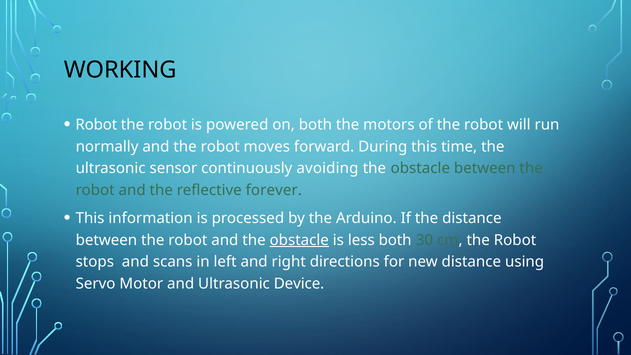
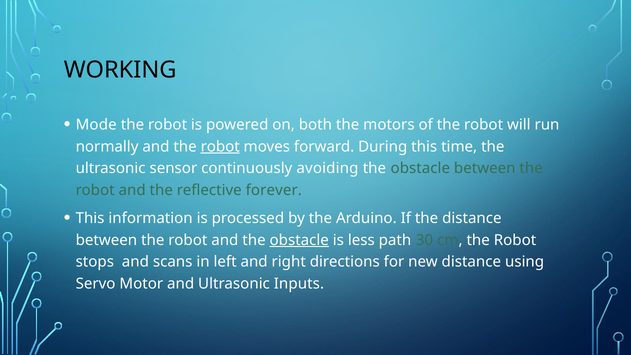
Robot at (96, 125): Robot -> Mode
robot at (220, 147) underline: none -> present
less both: both -> path
Device: Device -> Inputs
